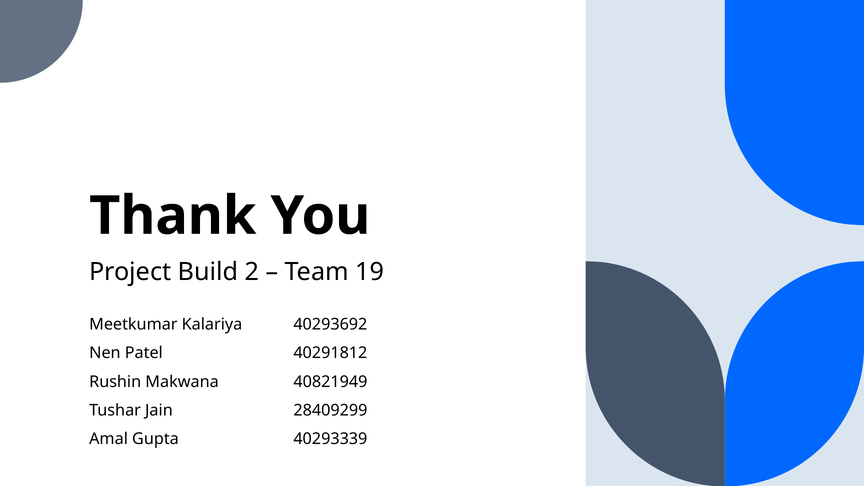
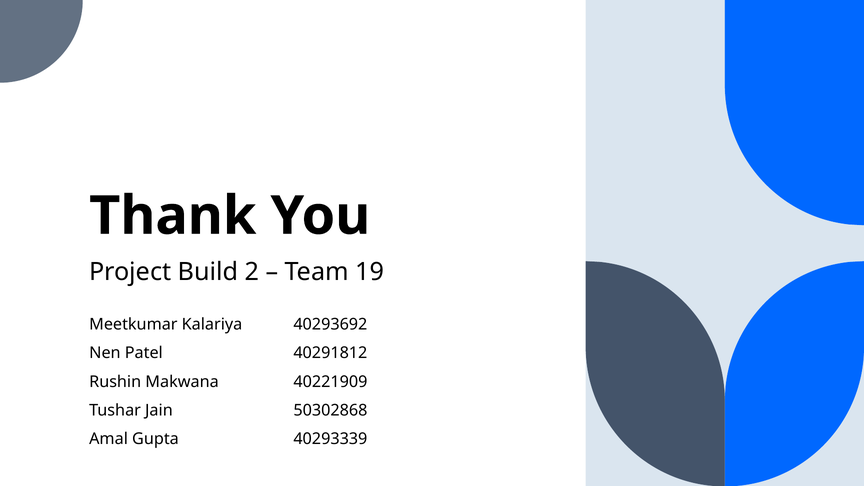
40821949: 40821949 -> 40221909
28409299: 28409299 -> 50302868
